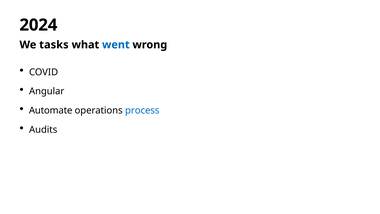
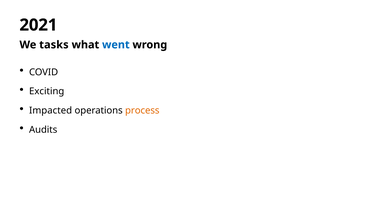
2024: 2024 -> 2021
Angular: Angular -> Exciting
Automate: Automate -> Impacted
process colour: blue -> orange
